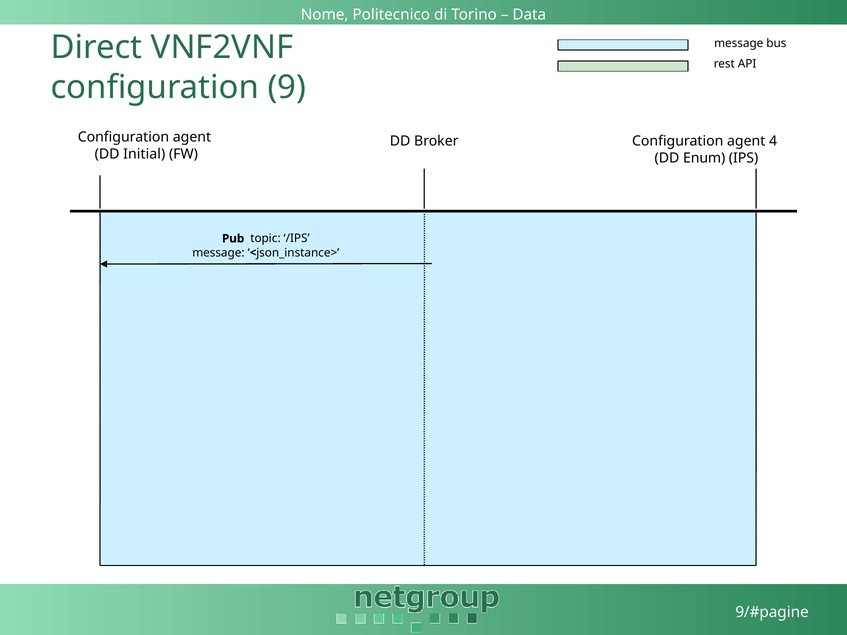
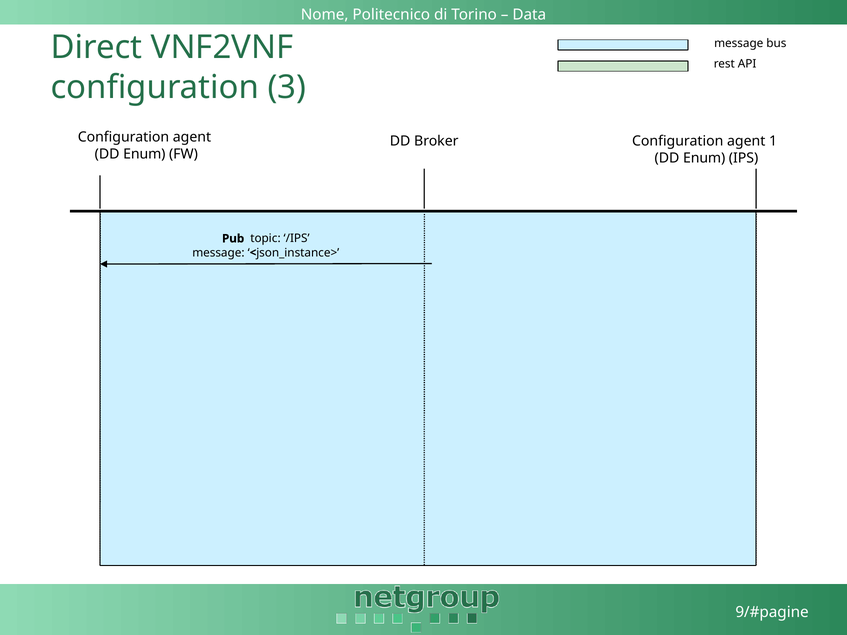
9: 9 -> 3
4: 4 -> 1
Initial at (144, 154): Initial -> Enum
